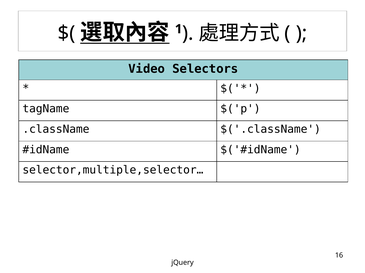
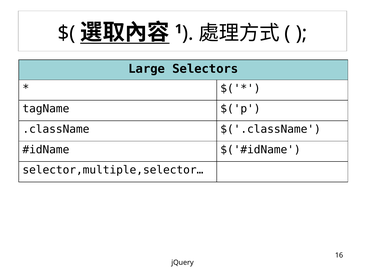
Video: Video -> Large
